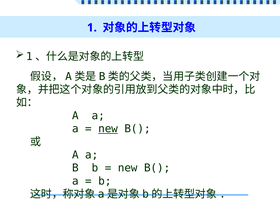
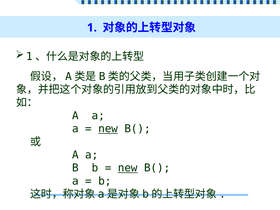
new at (128, 168) underline: none -> present
